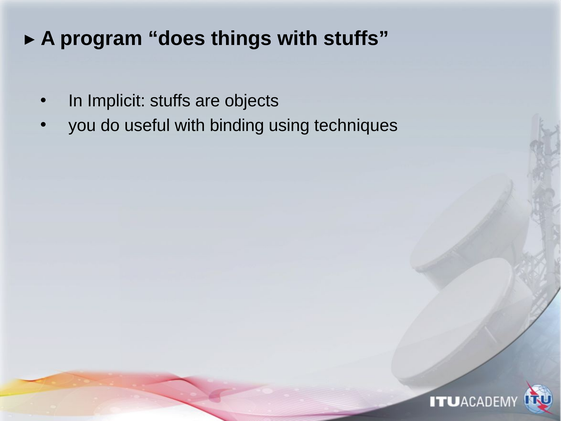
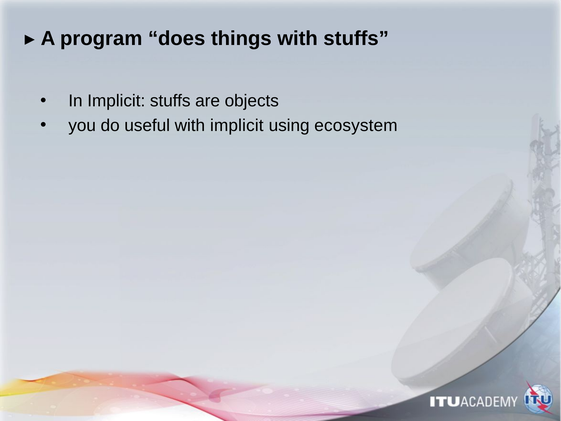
with binding: binding -> implicit
techniques: techniques -> ecosystem
